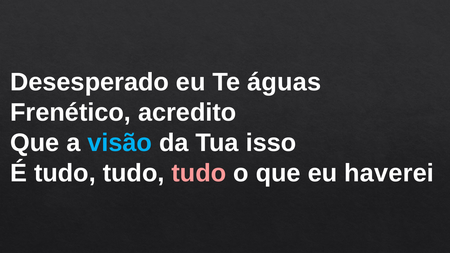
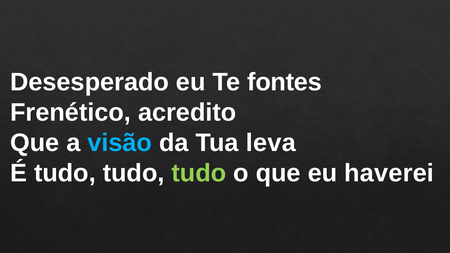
águas: águas -> fontes
isso: isso -> leva
tudo at (199, 173) colour: pink -> light green
